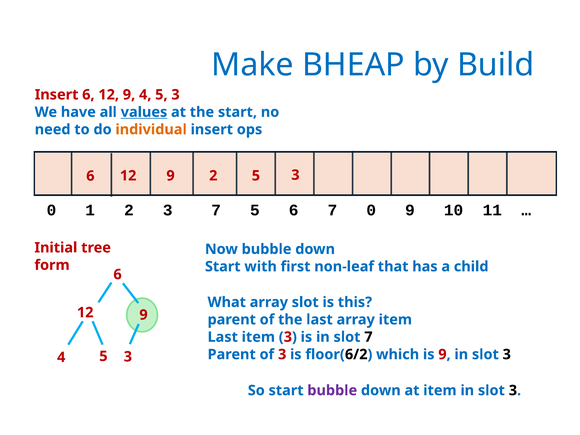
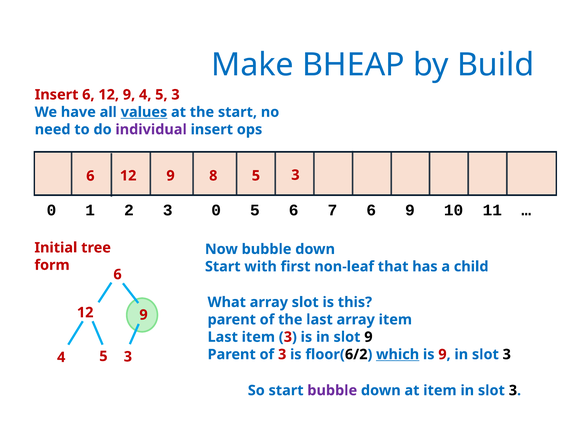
individual colour: orange -> purple
9 2: 2 -> 8
3 7: 7 -> 0
7 0: 0 -> 6
slot 7: 7 -> 9
which underline: none -> present
